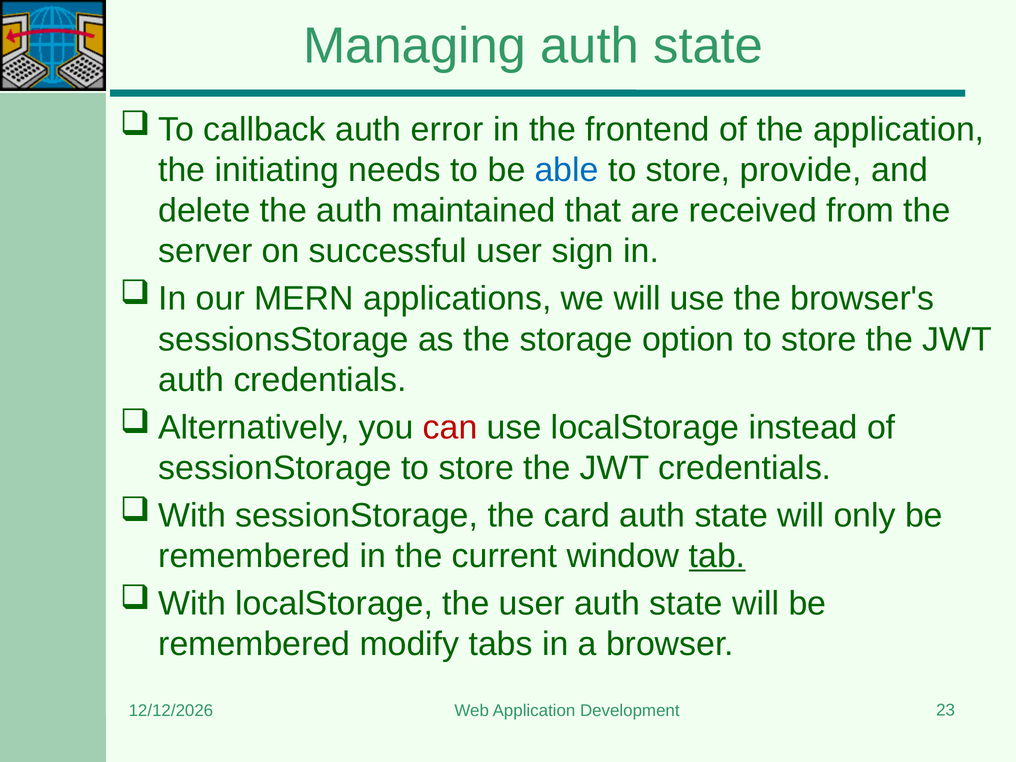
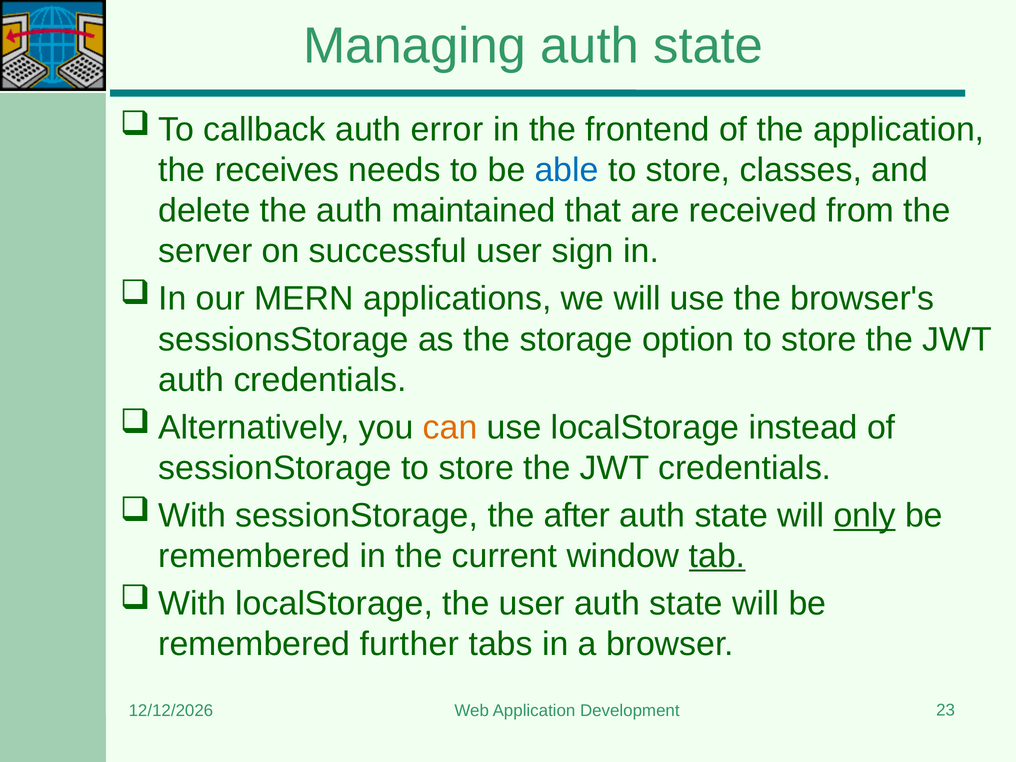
initiating: initiating -> receives
provide: provide -> classes
can colour: red -> orange
card: card -> after
only underline: none -> present
modify: modify -> further
